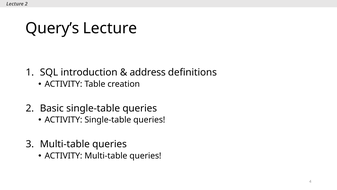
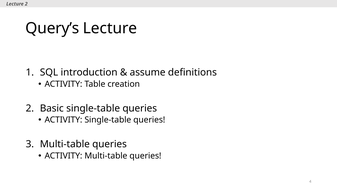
address: address -> assume
